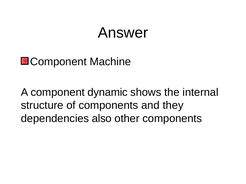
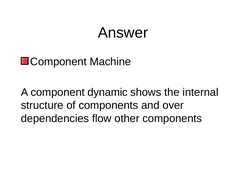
they: they -> over
also: also -> flow
